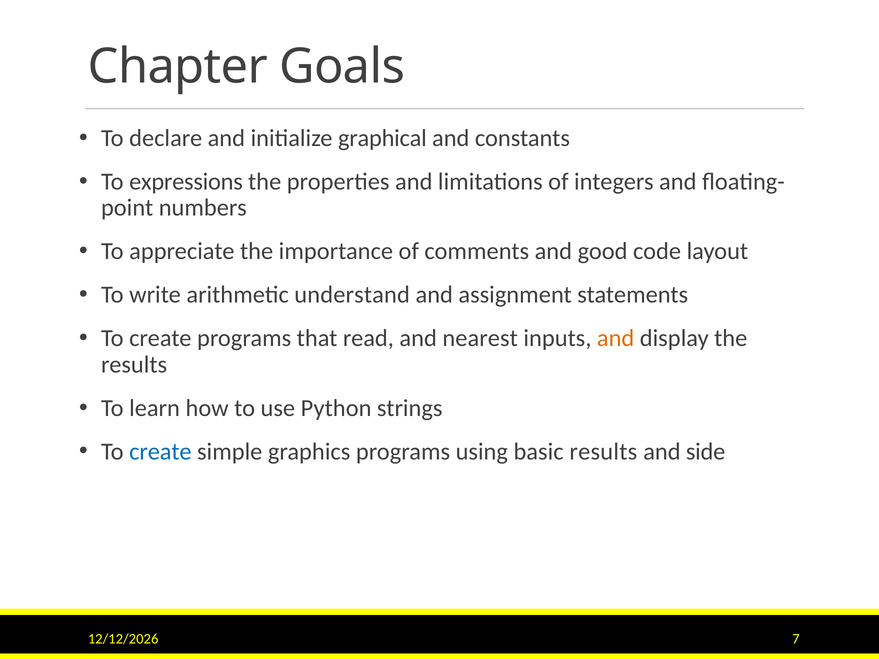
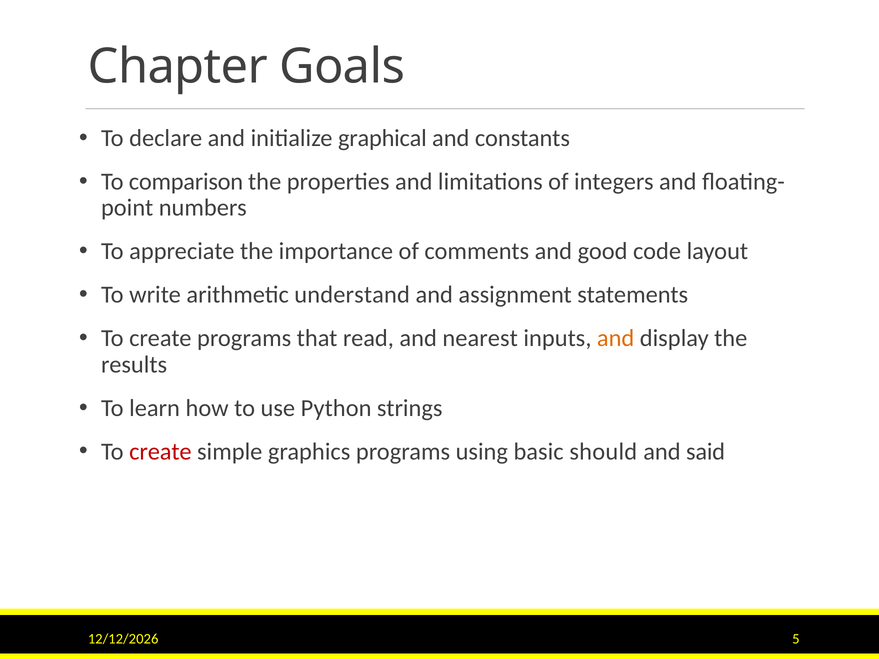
expressions: expressions -> comparison
create at (160, 452) colour: blue -> red
basic results: results -> should
side: side -> said
7: 7 -> 5
